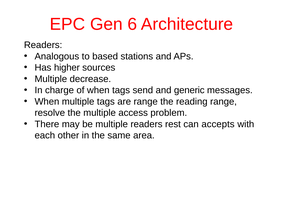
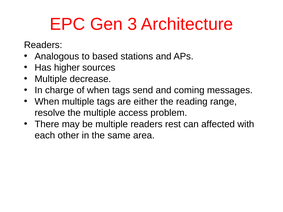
6: 6 -> 3
generic: generic -> coming
are range: range -> either
accepts: accepts -> affected
